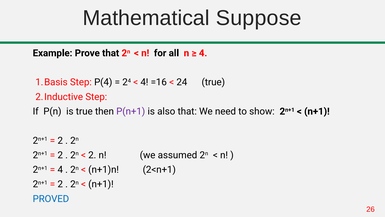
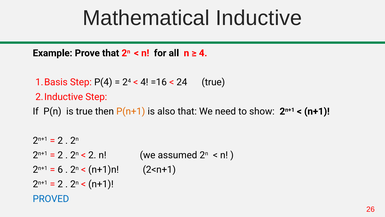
Suppose: Suppose -> Inductive
P(n+1 colour: purple -> orange
4 at (60, 169): 4 -> 6
